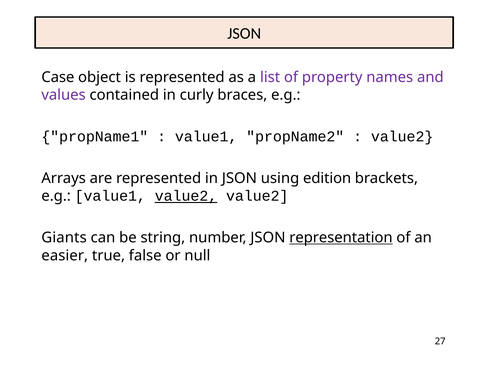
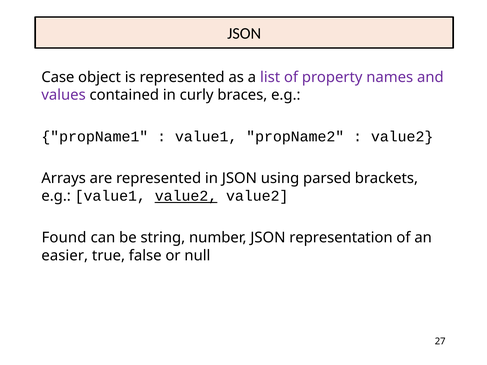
edition: edition -> parsed
Giants: Giants -> Found
representation underline: present -> none
